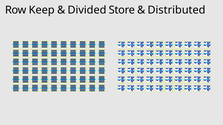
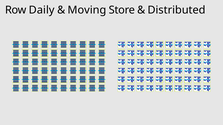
Keep: Keep -> Daily
Divided: Divided -> Moving
